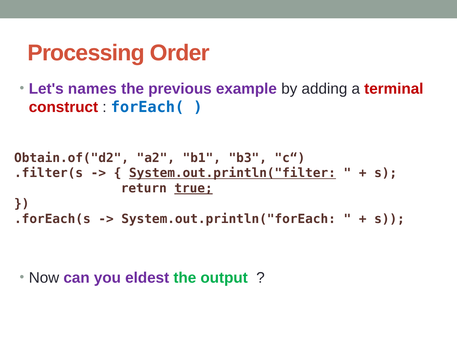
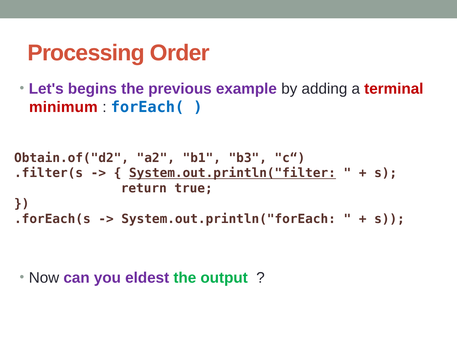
names: names -> begins
construct: construct -> minimum
true underline: present -> none
